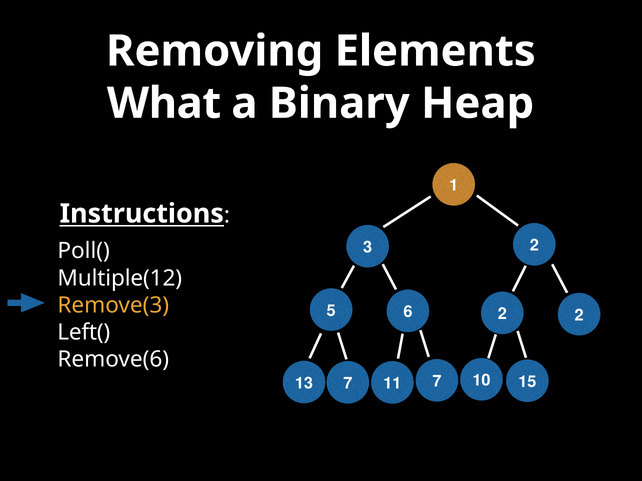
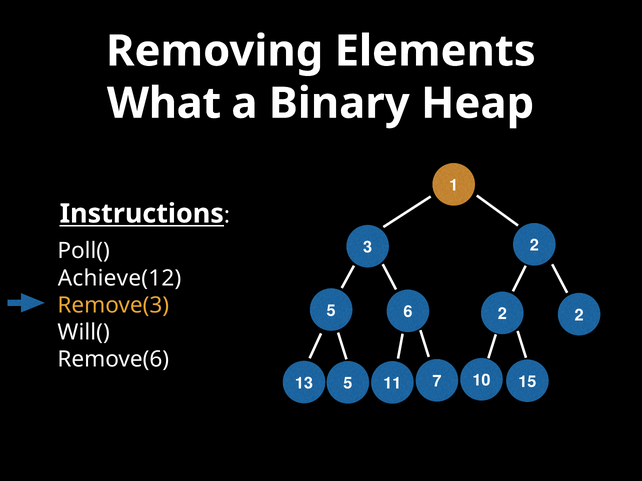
Multiple(12: Multiple(12 -> Achieve(12
Left(: Left( -> Will(
13 7: 7 -> 5
